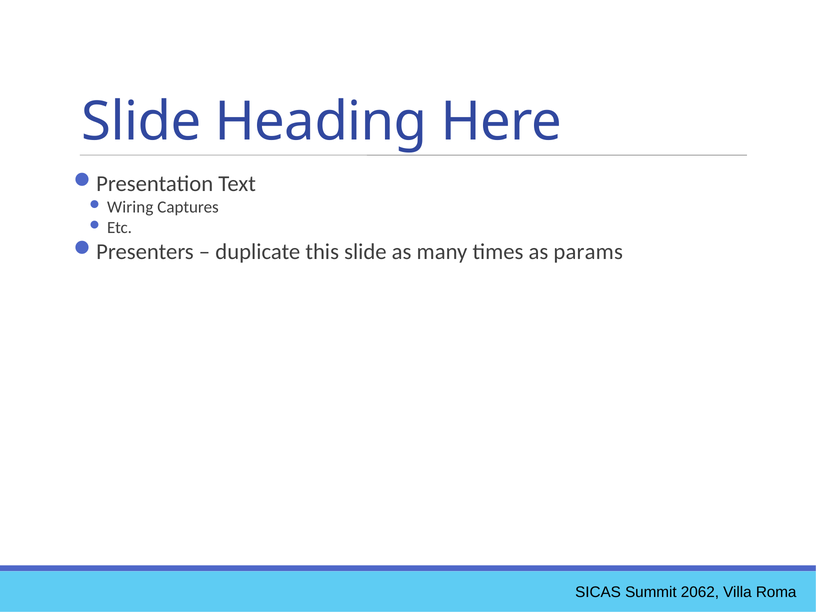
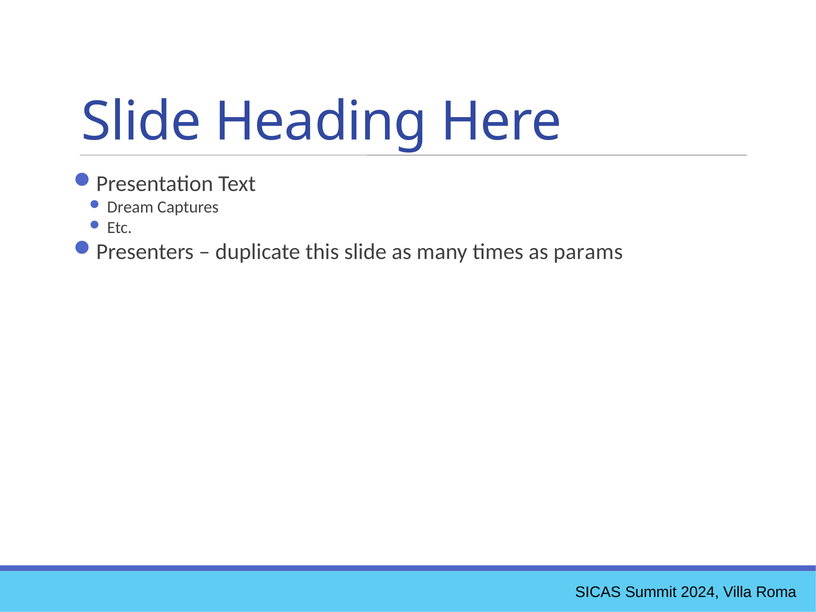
Wiring: Wiring -> Dream
2062: 2062 -> 2024
